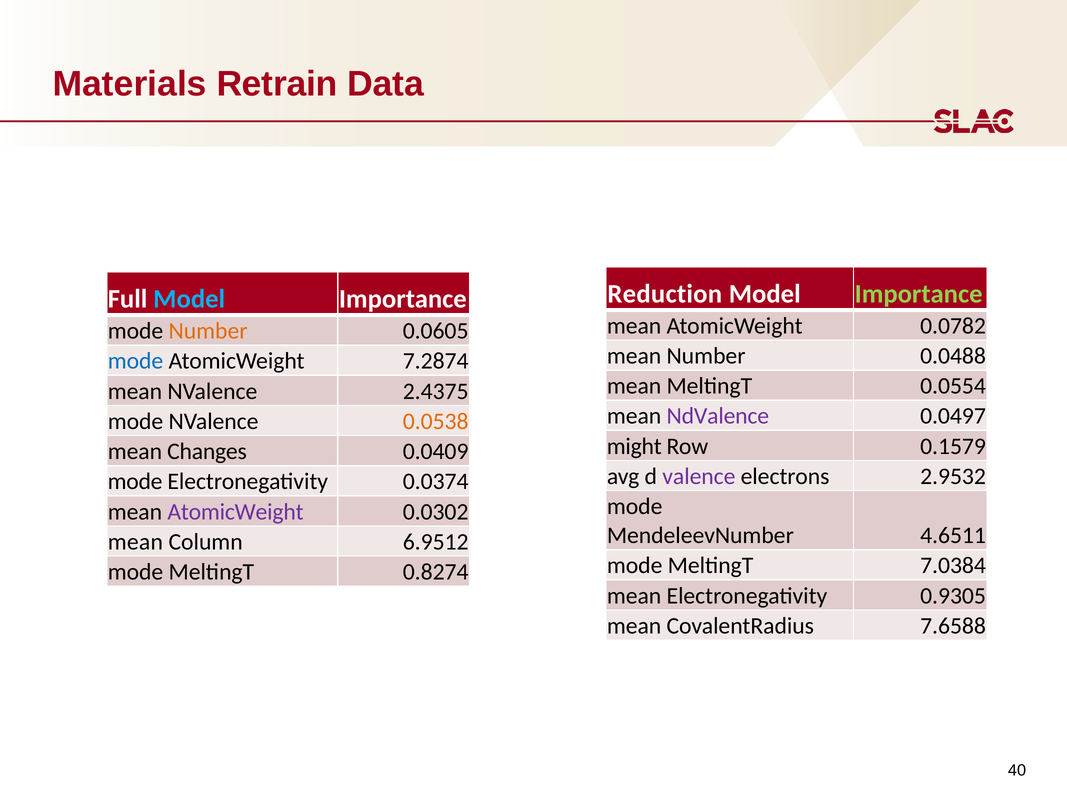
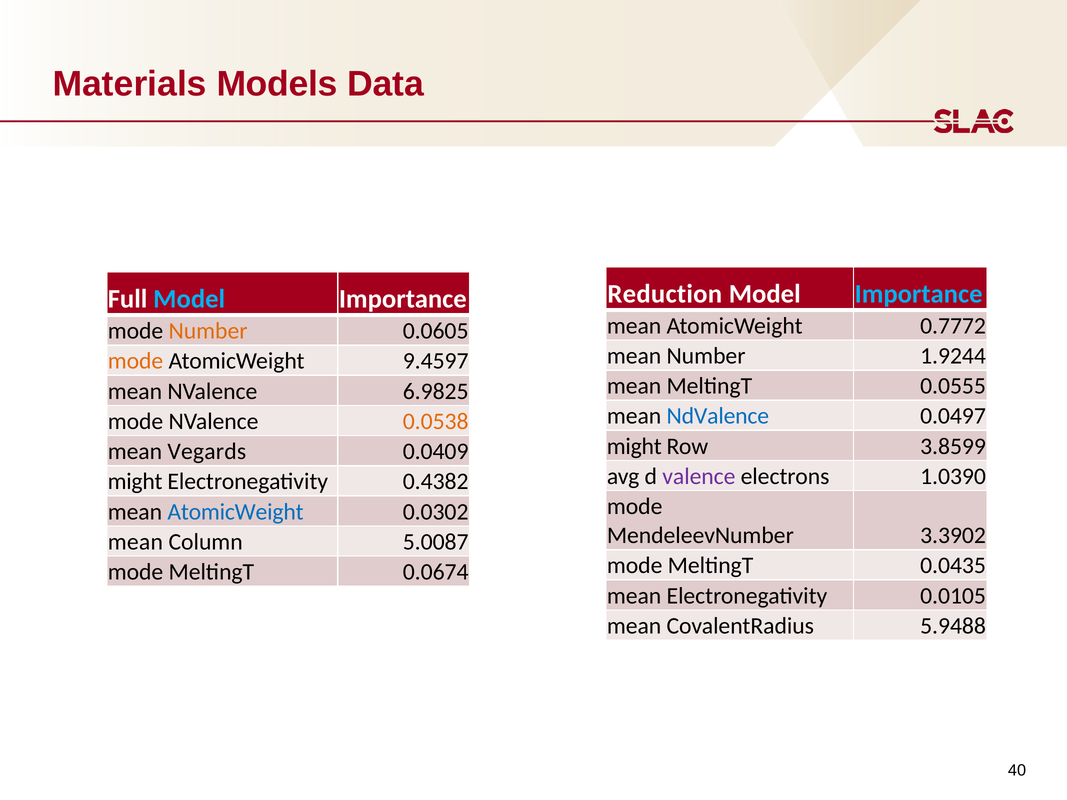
Retrain: Retrain -> Models
Importance at (919, 294) colour: light green -> light blue
0.0782: 0.0782 -> 0.7772
0.0488: 0.0488 -> 1.9244
mode at (136, 361) colour: blue -> orange
7.2874: 7.2874 -> 9.4597
0.0554: 0.0554 -> 0.0555
2.4375: 2.4375 -> 6.9825
NdValence colour: purple -> blue
0.1579: 0.1579 -> 3.8599
Changes: Changes -> Vegards
2.9532: 2.9532 -> 1.0390
mode at (135, 482): mode -> might
0.0374: 0.0374 -> 0.4382
AtomicWeight at (235, 512) colour: purple -> blue
4.6511: 4.6511 -> 3.3902
6.9512: 6.9512 -> 5.0087
7.0384: 7.0384 -> 0.0435
0.8274: 0.8274 -> 0.0674
0.9305: 0.9305 -> 0.0105
7.6588: 7.6588 -> 5.9488
